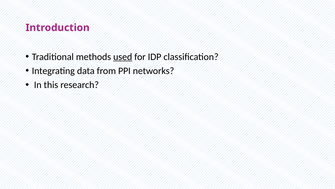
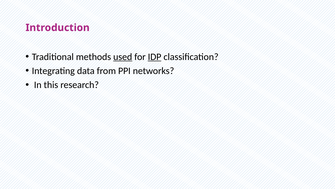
IDP underline: none -> present
